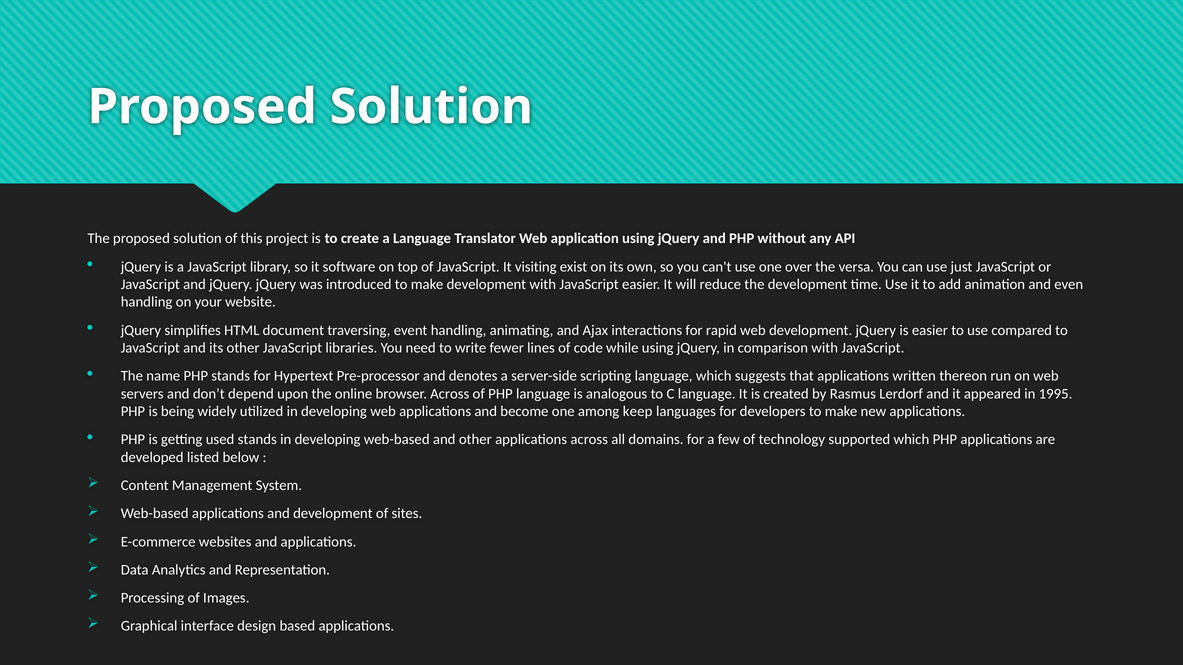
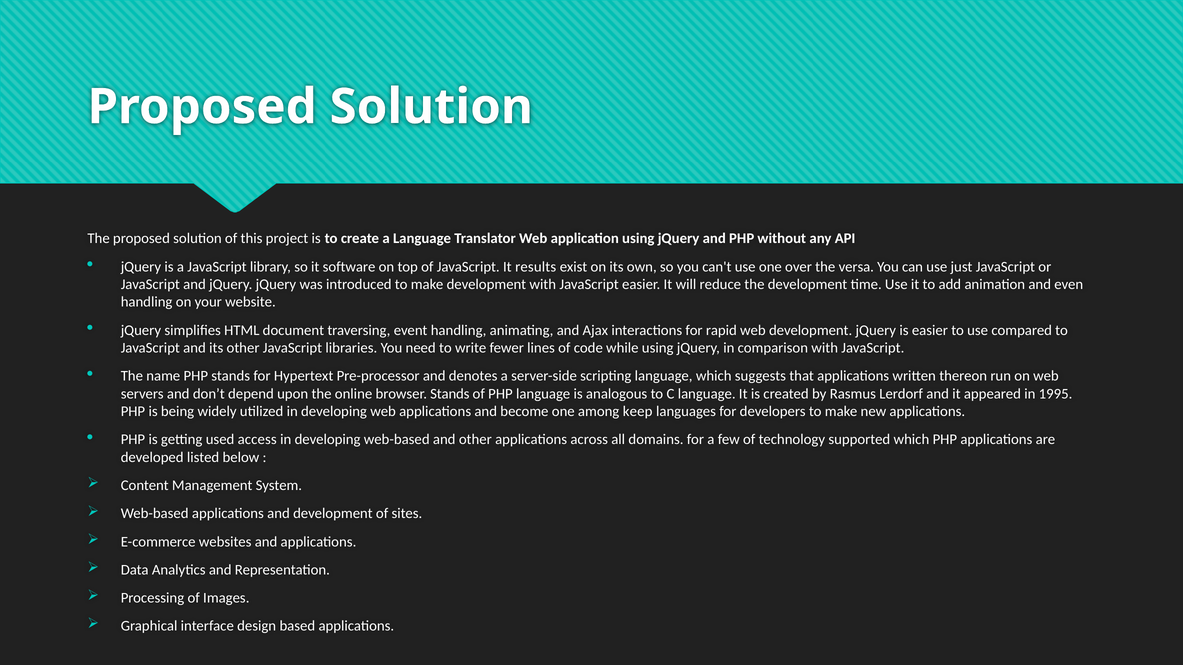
visiting: visiting -> results
browser Across: Across -> Stands
used stands: stands -> access
